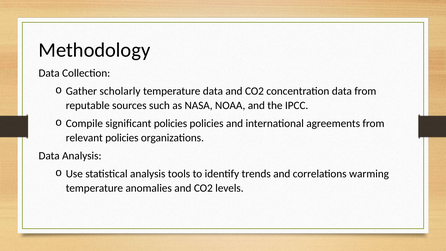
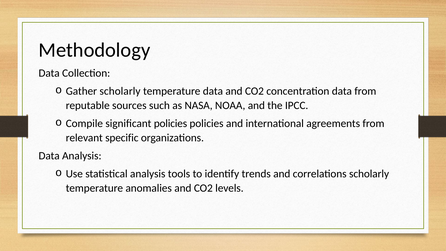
relevant policies: policies -> specific
correlations warming: warming -> scholarly
